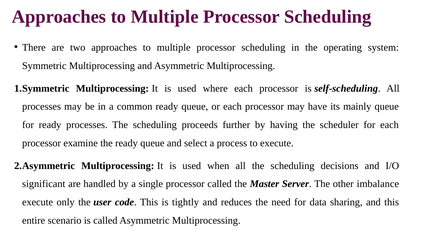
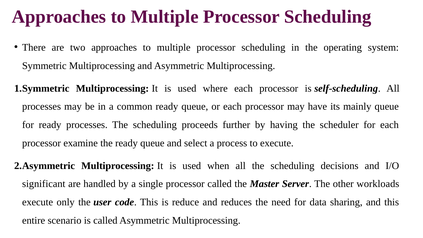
imbalance: imbalance -> workloads
tightly: tightly -> reduce
